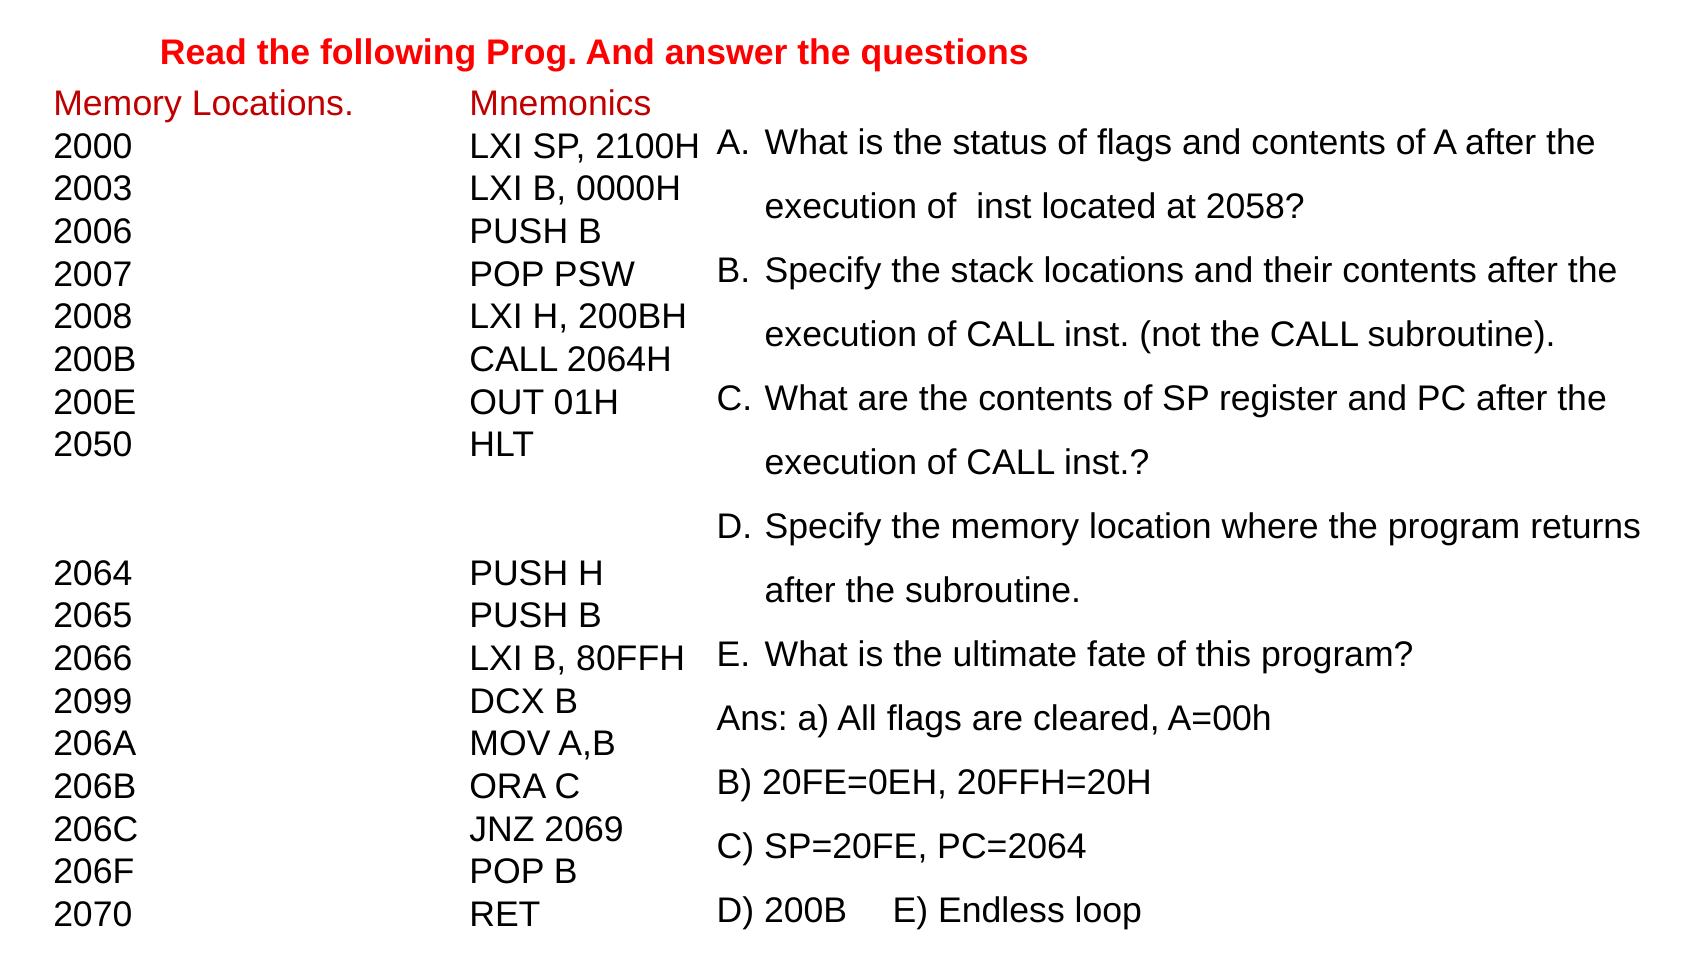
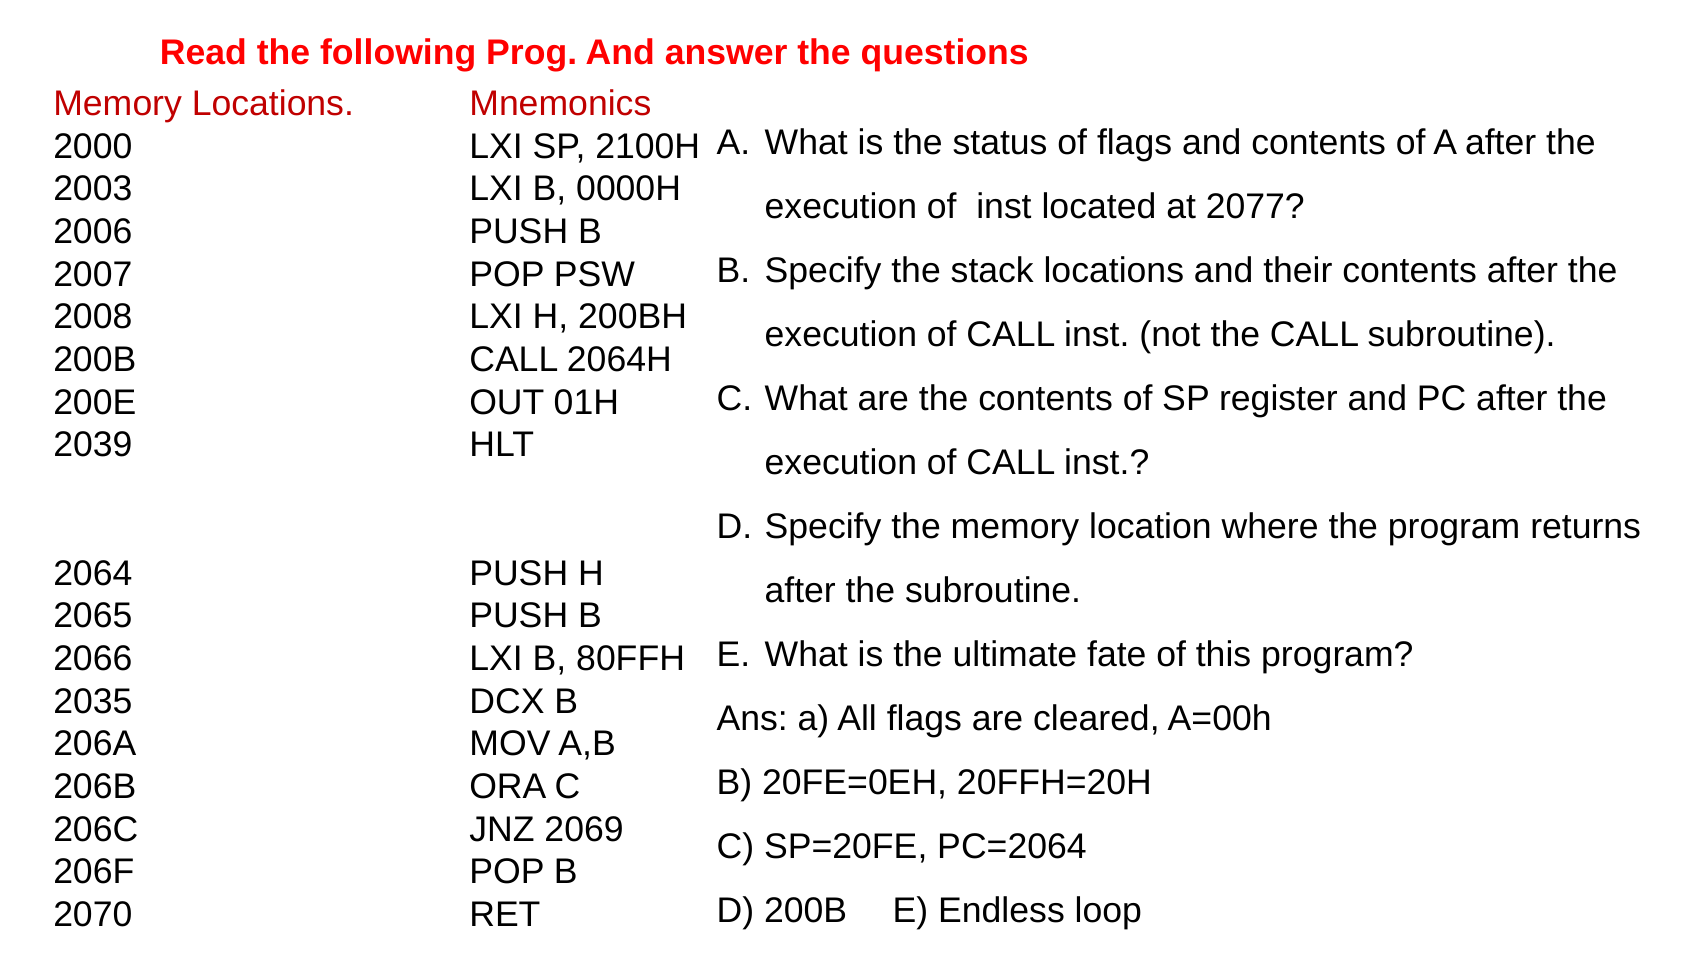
2058: 2058 -> 2077
2050: 2050 -> 2039
2099: 2099 -> 2035
